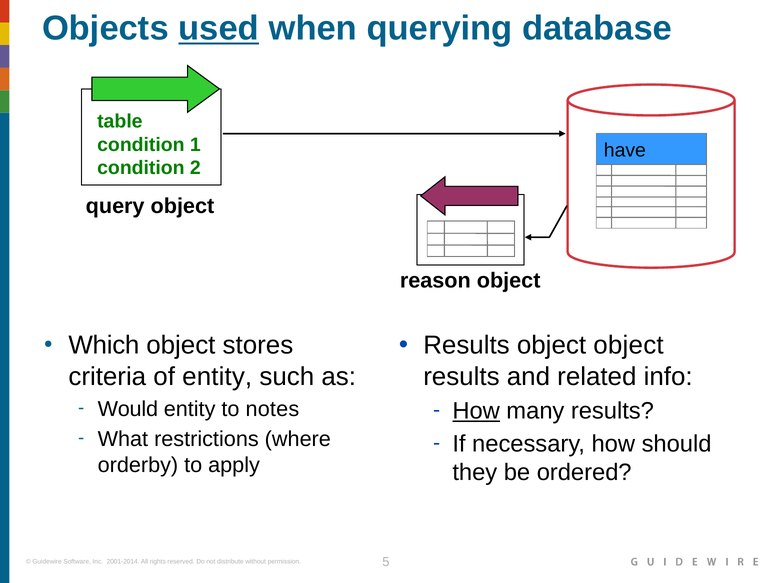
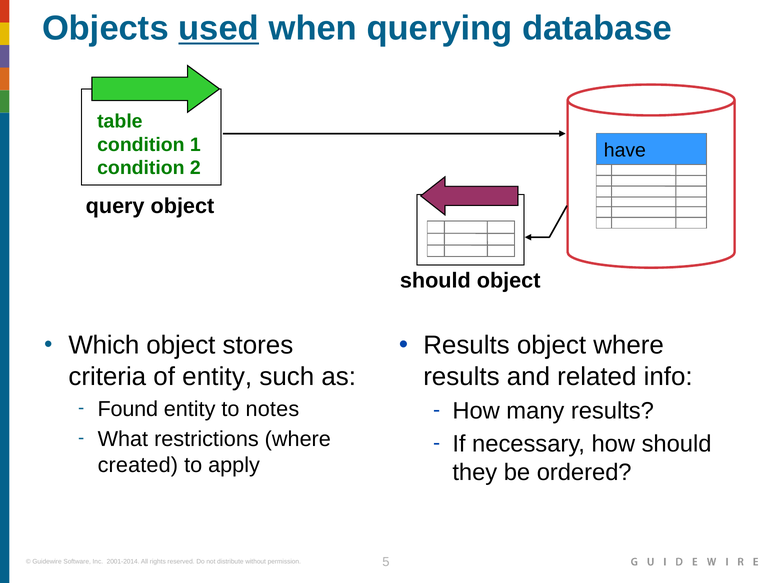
reason at (435, 281): reason -> should
object object: object -> where
How at (476, 411) underline: present -> none
Would: Would -> Found
orderby: orderby -> created
